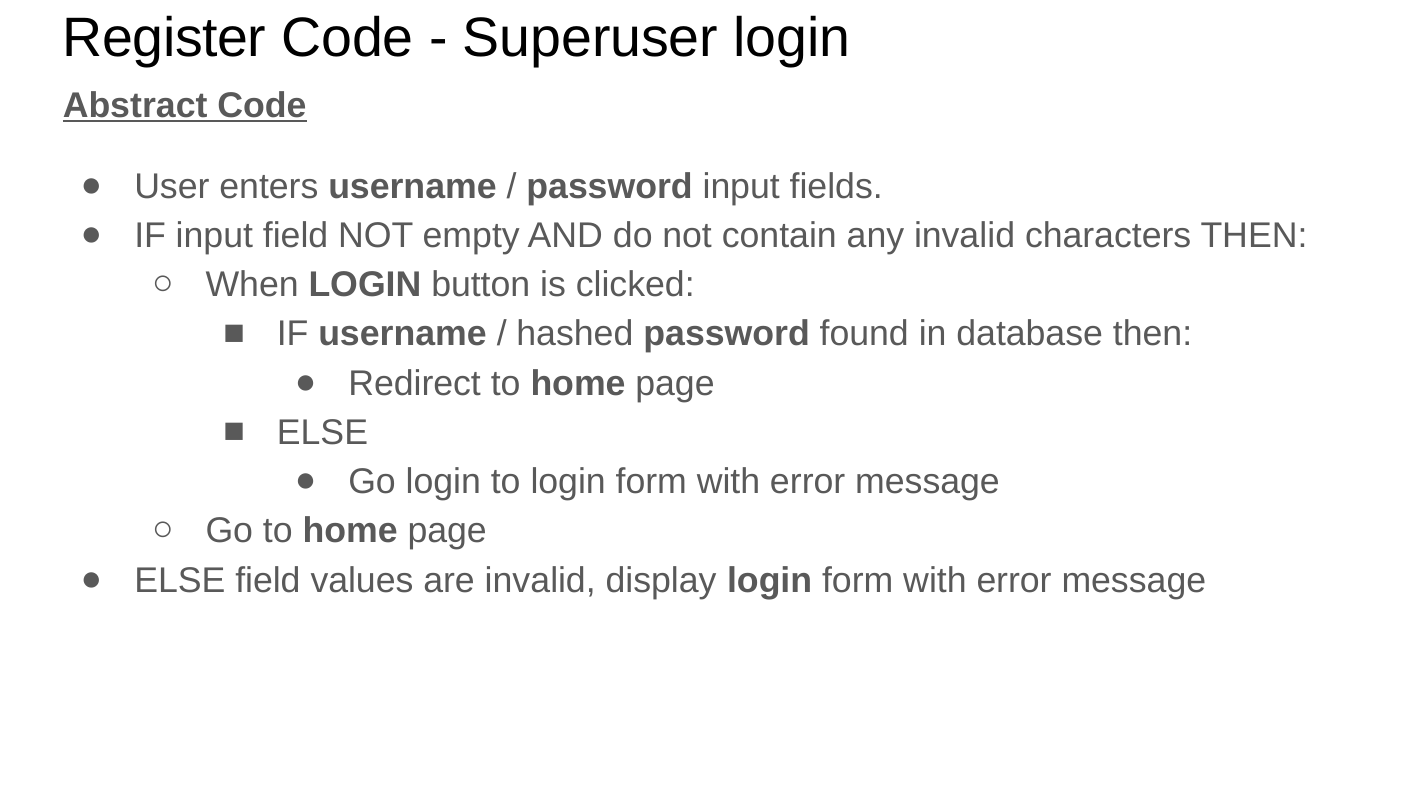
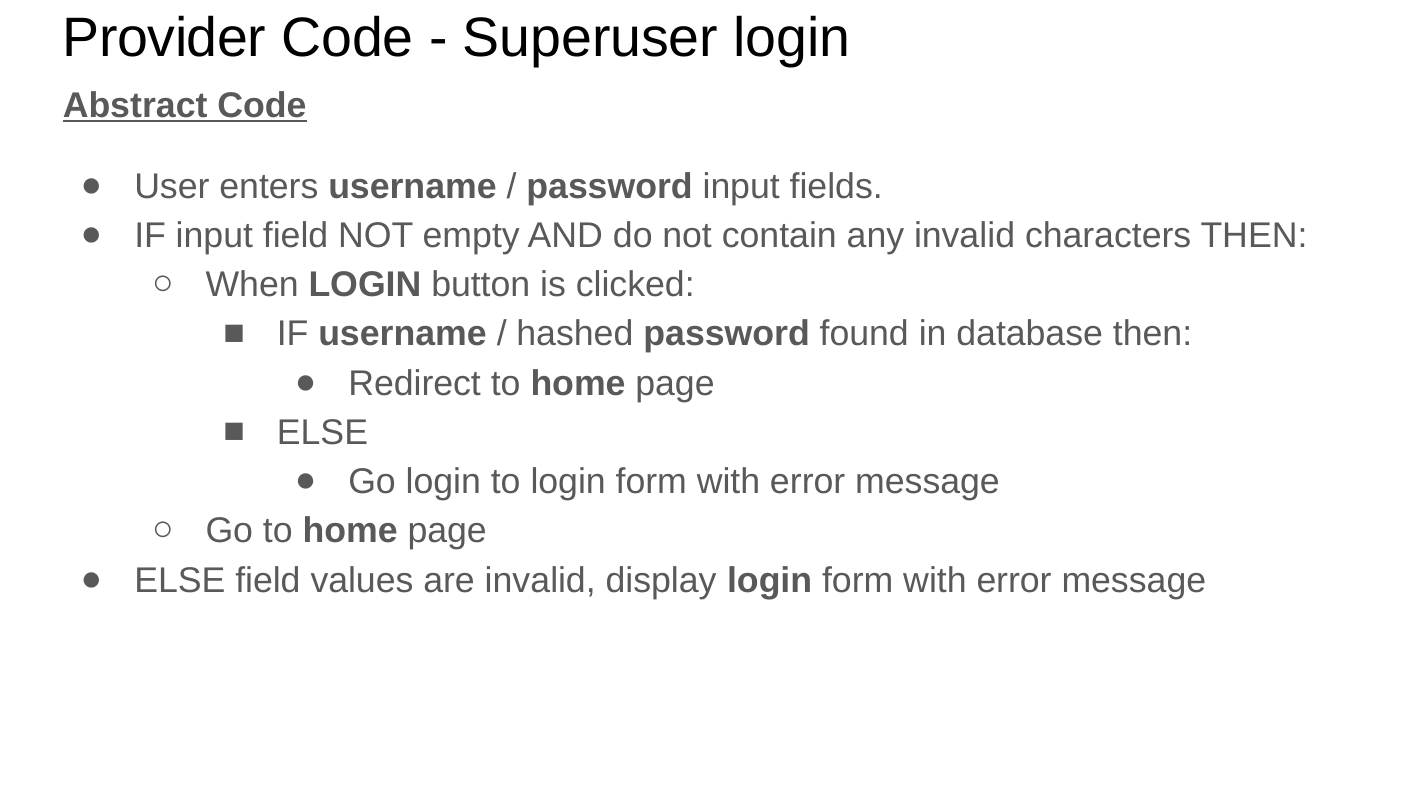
Register: Register -> Provider
